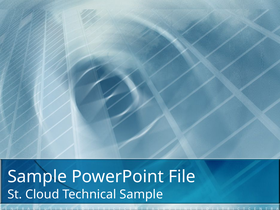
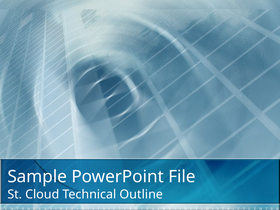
Technical Sample: Sample -> Outline
